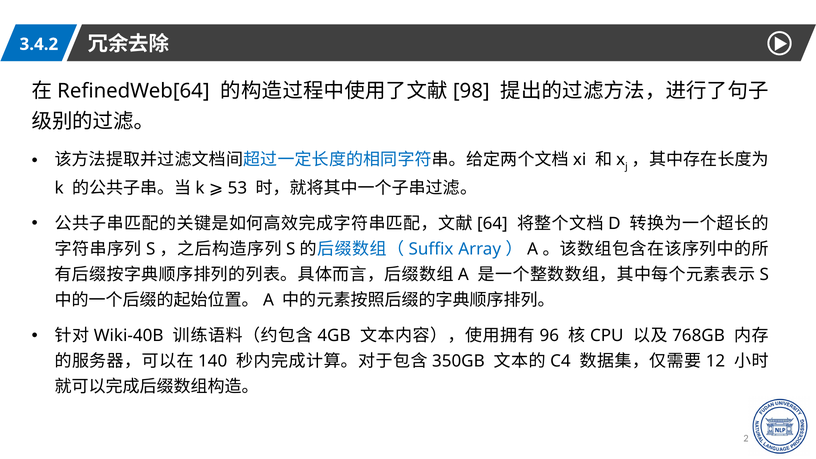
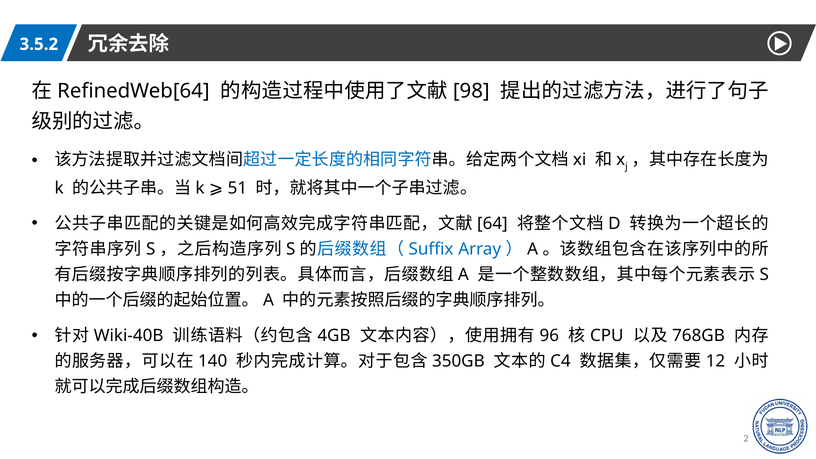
3.4.2: 3.4.2 -> 3.5.2
53: 53 -> 51
